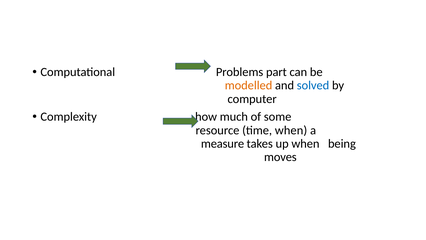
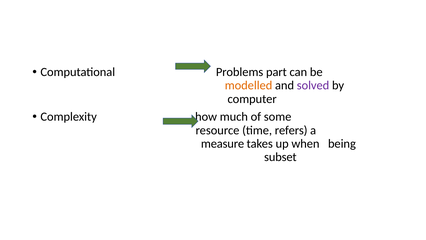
solved colour: blue -> purple
time when: when -> refers
moves: moves -> subset
